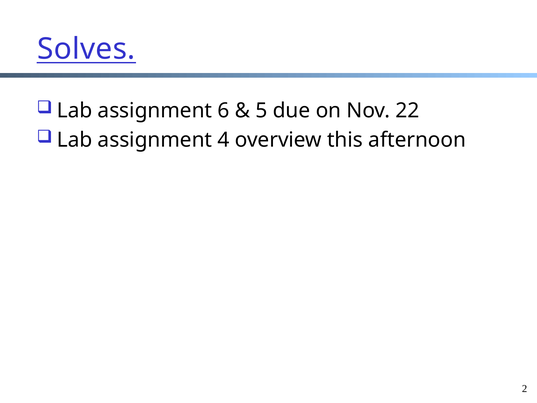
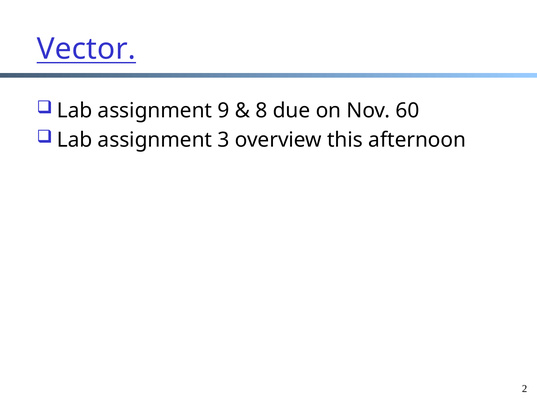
Solves: Solves -> Vector
6: 6 -> 9
5: 5 -> 8
22: 22 -> 60
4: 4 -> 3
